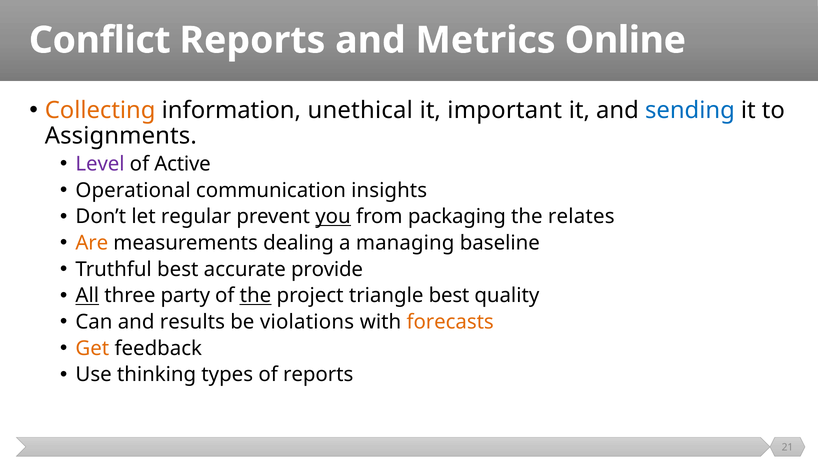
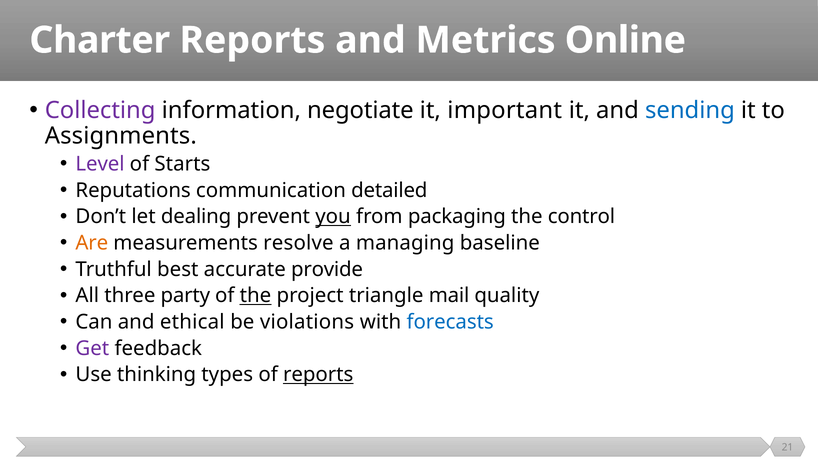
Conflict: Conflict -> Charter
Collecting colour: orange -> purple
unethical: unethical -> negotiate
Active: Active -> Starts
Operational: Operational -> Reputations
insights: insights -> detailed
regular: regular -> dealing
relates: relates -> control
dealing: dealing -> resolve
All underline: present -> none
triangle best: best -> mail
results: results -> ethical
forecasts colour: orange -> blue
Get colour: orange -> purple
reports at (318, 375) underline: none -> present
